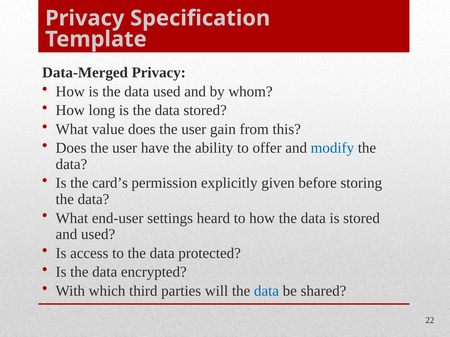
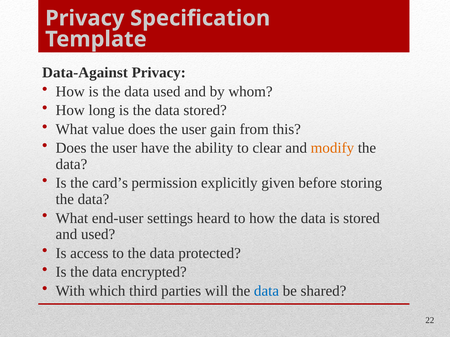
Data-Merged: Data-Merged -> Data-Against
offer: offer -> clear
modify colour: blue -> orange
